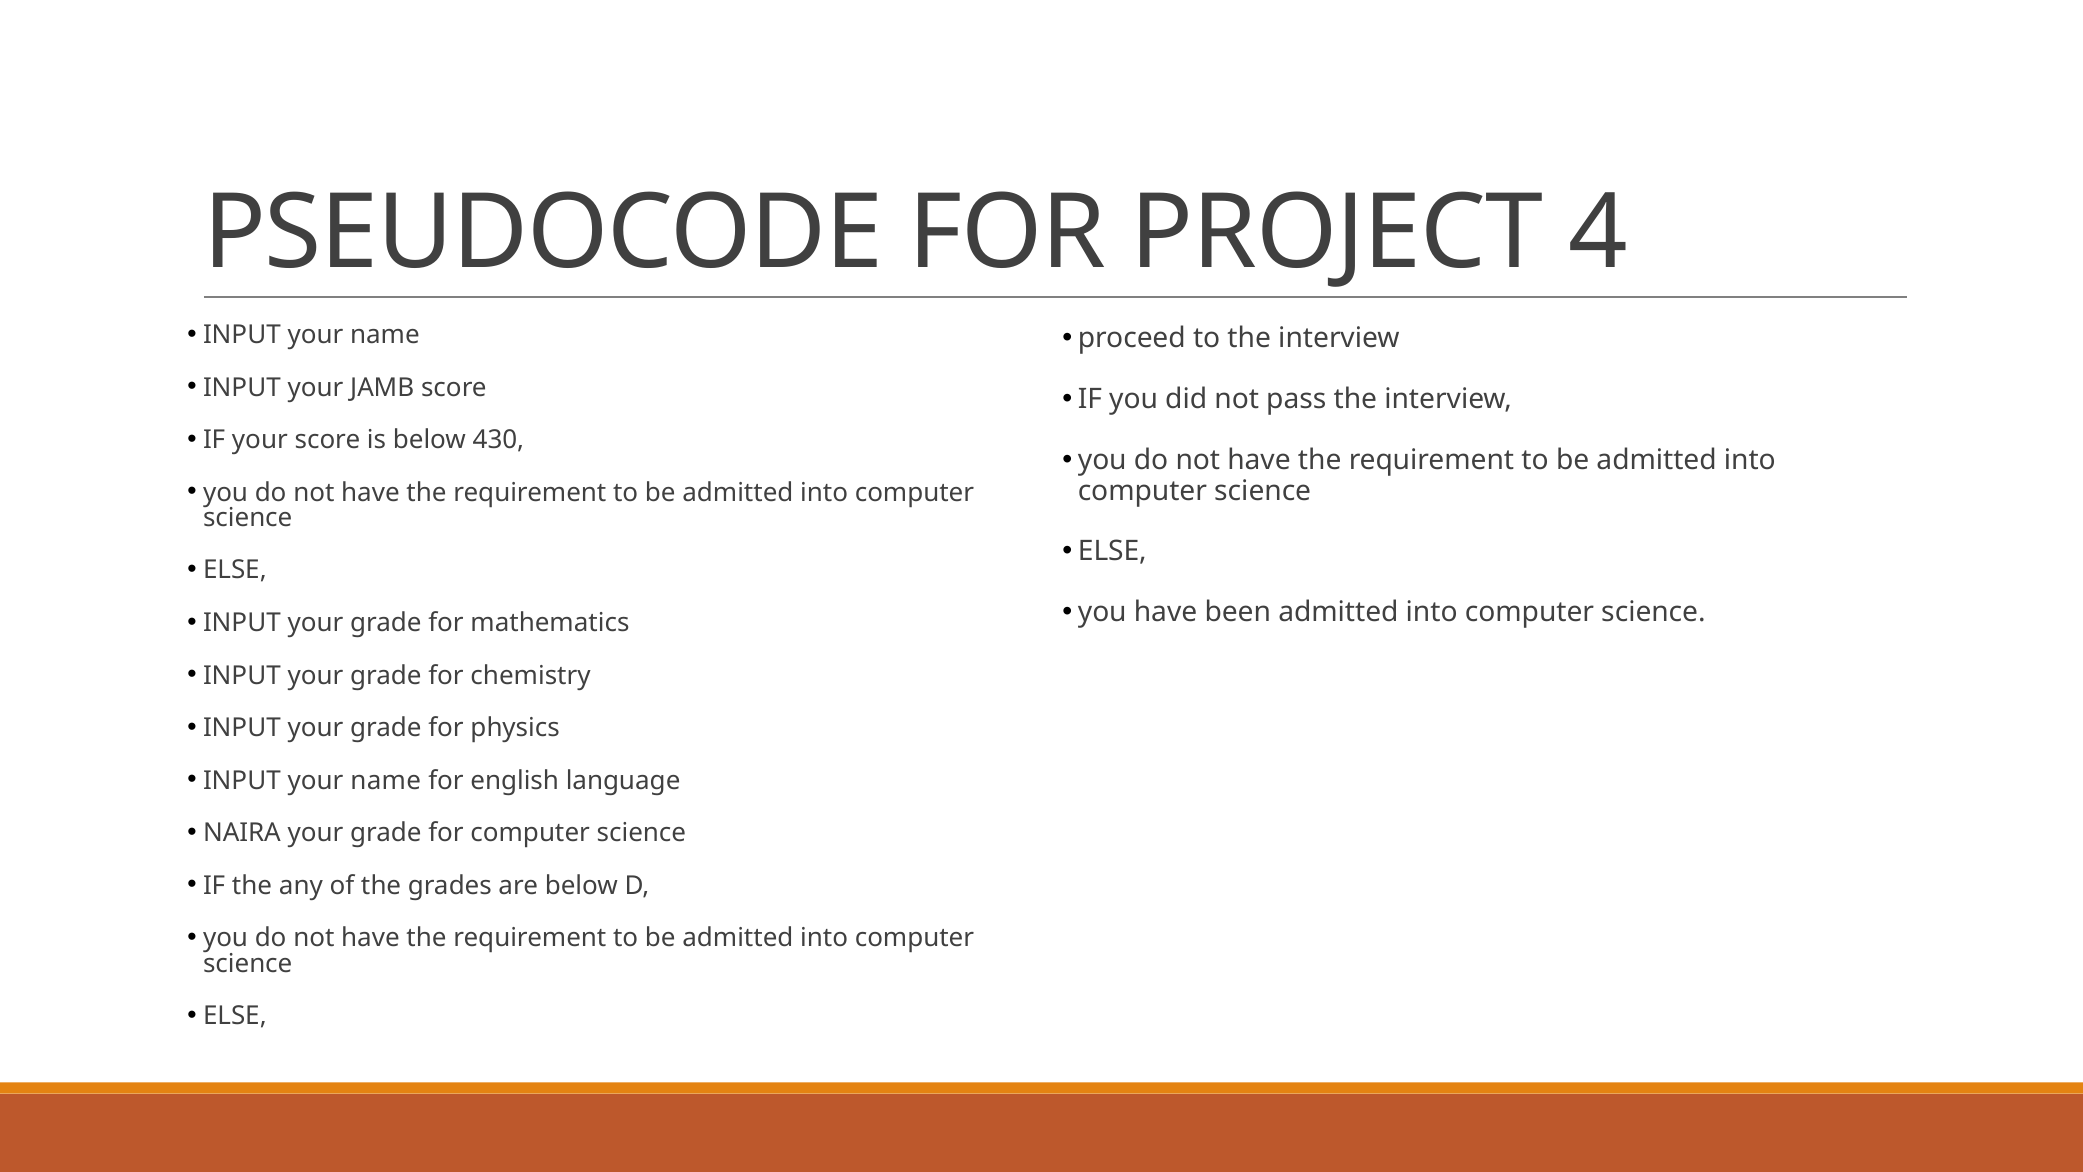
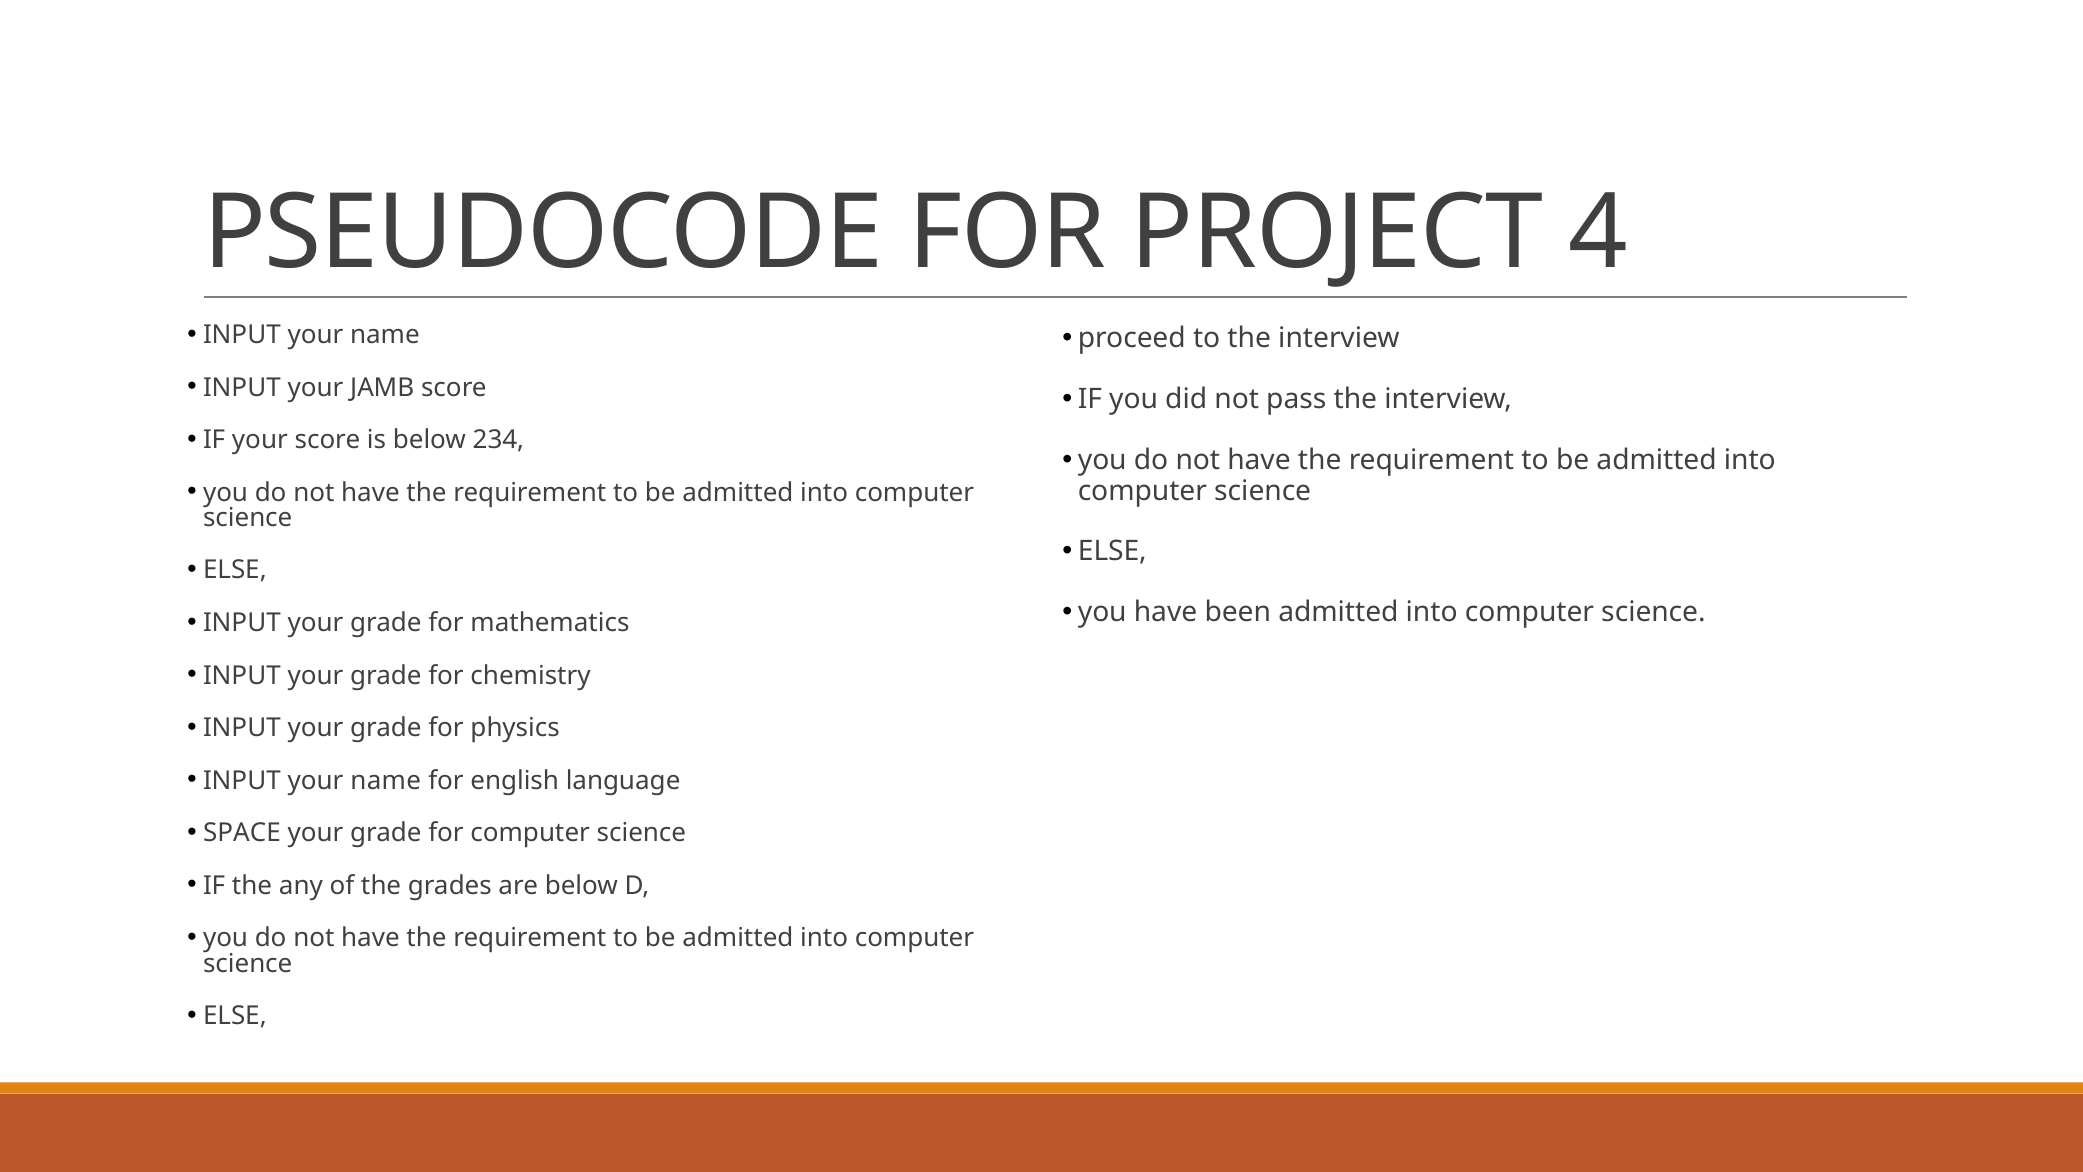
430: 430 -> 234
NAIRA: NAIRA -> SPACE
